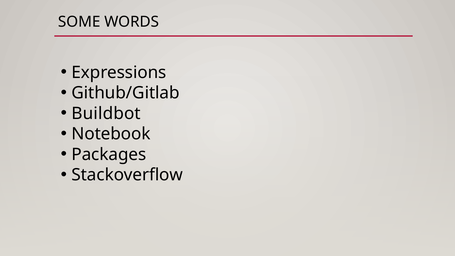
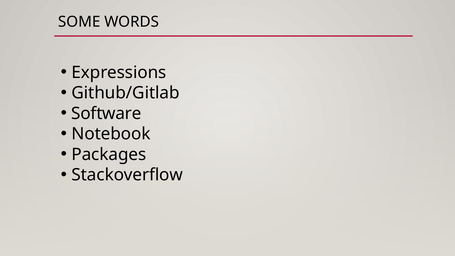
Buildbot: Buildbot -> Software
